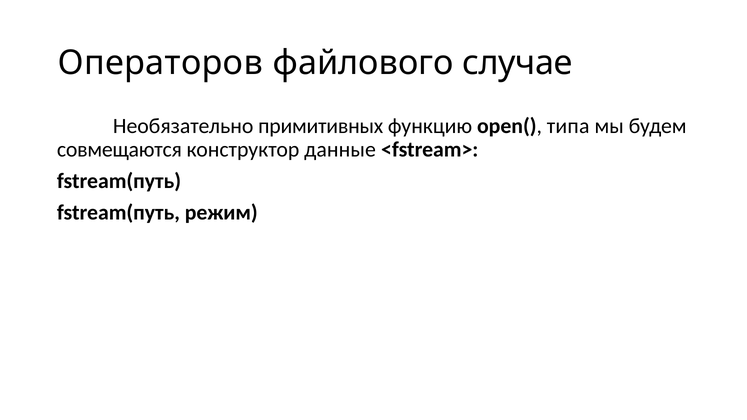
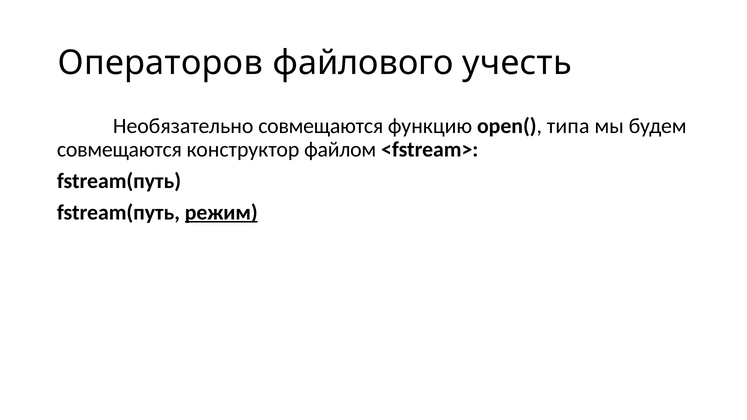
случае: случае -> учесть
Необязательно примитивных: примитивных -> совмещаются
данные: данные -> файлом
режим underline: none -> present
